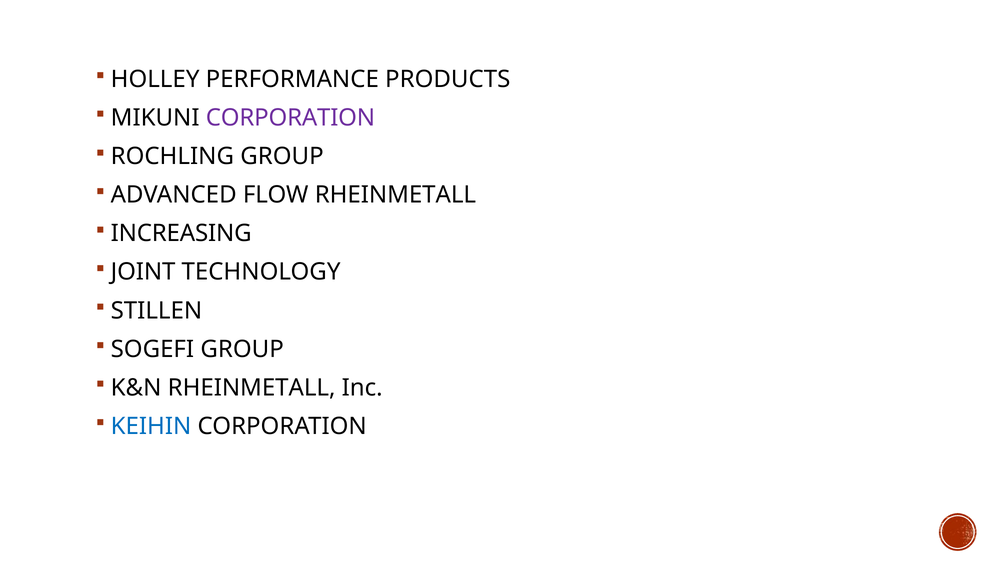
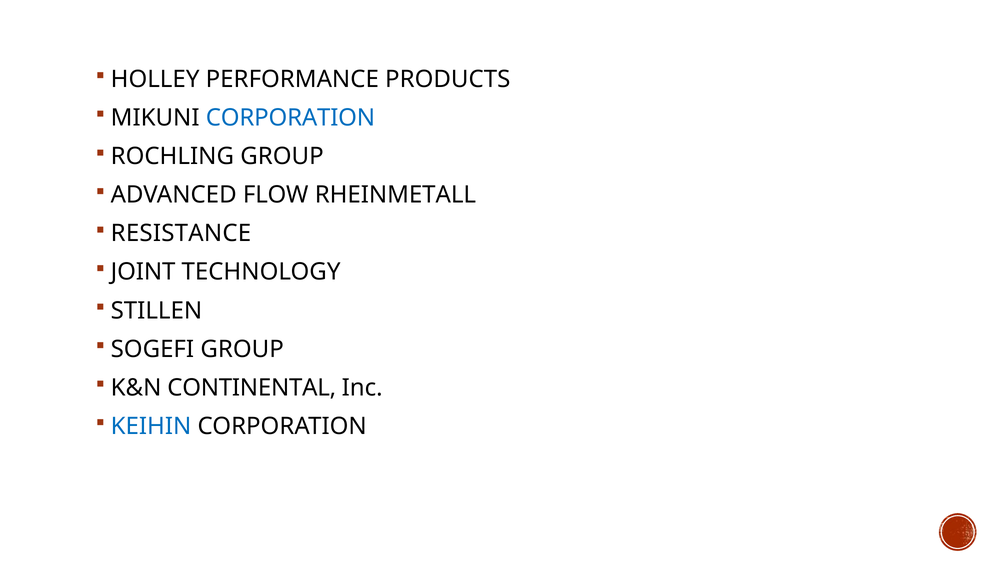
CORPORATION at (290, 118) colour: purple -> blue
INCREASING: INCREASING -> RESISTANCE
K&N RHEINMETALL: RHEINMETALL -> CONTINENTAL
